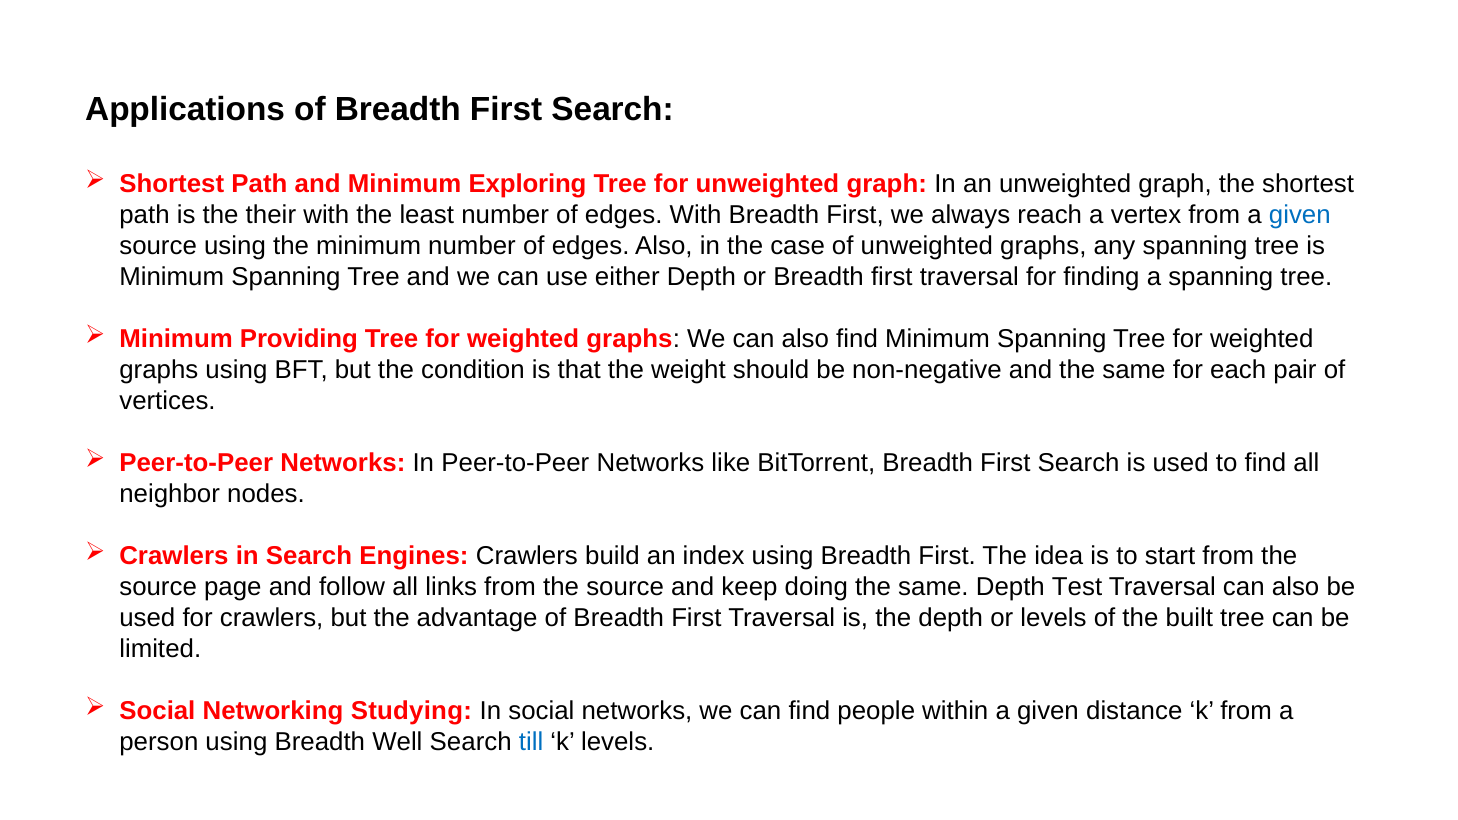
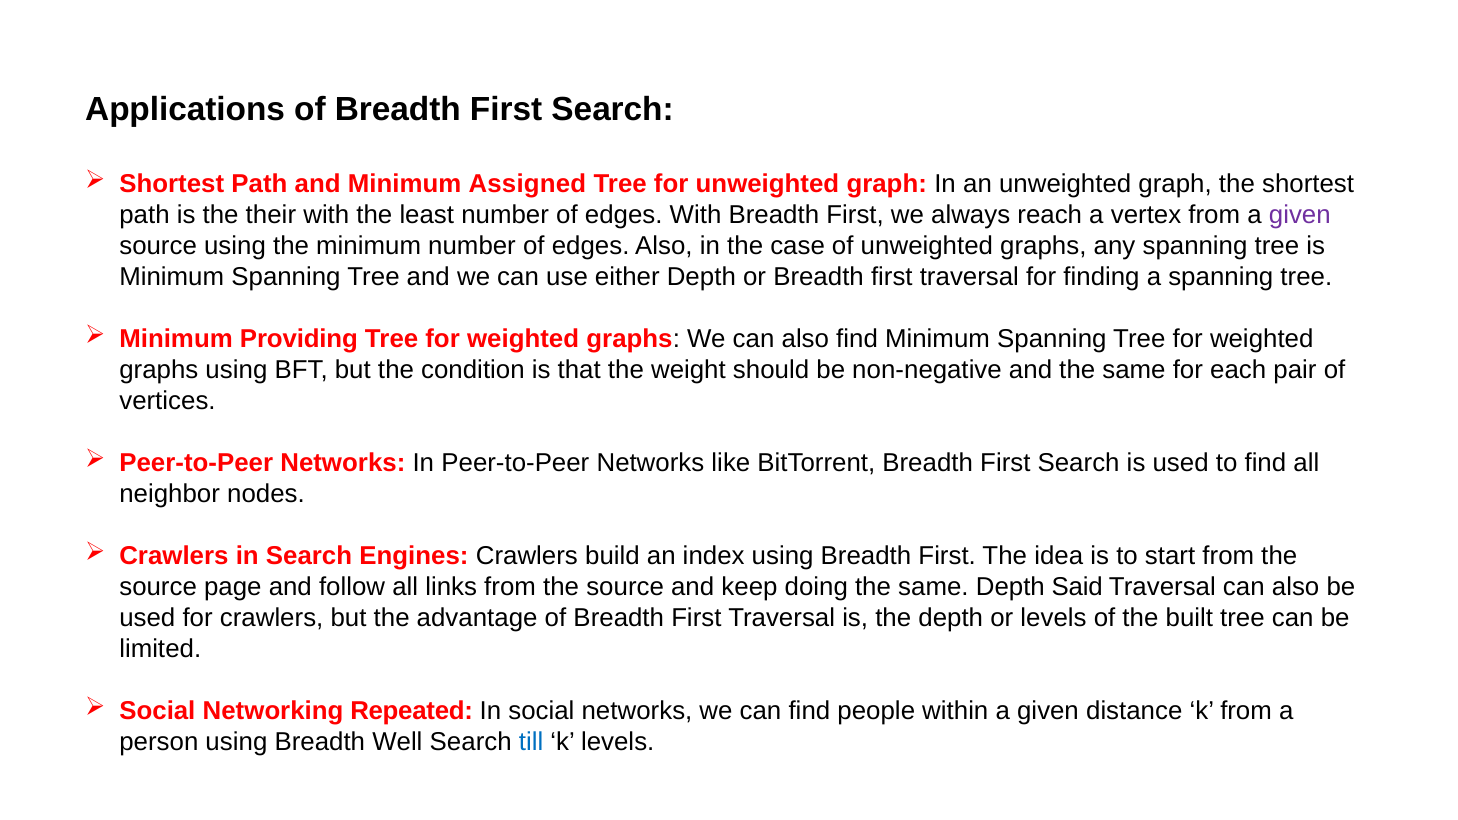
Exploring: Exploring -> Assigned
given at (1300, 215) colour: blue -> purple
Test: Test -> Said
Studying: Studying -> Repeated
